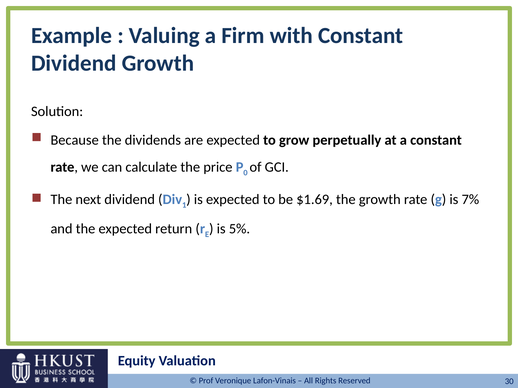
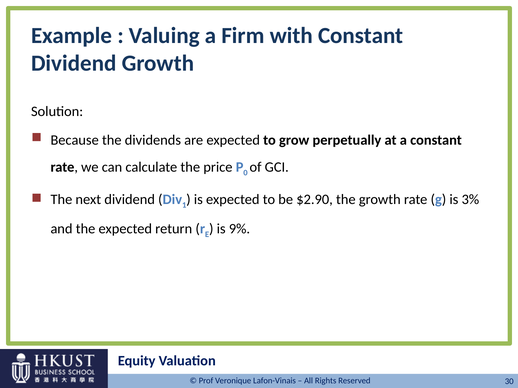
$1.69: $1.69 -> $2.90
7%: 7% -> 3%
5%: 5% -> 9%
